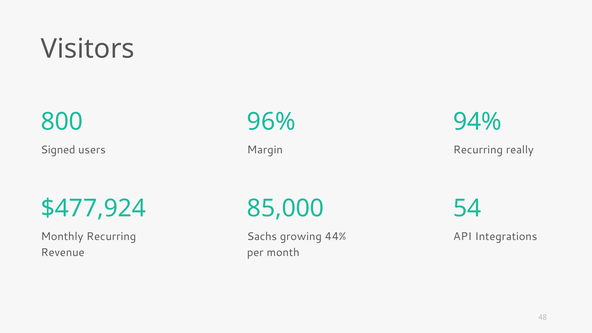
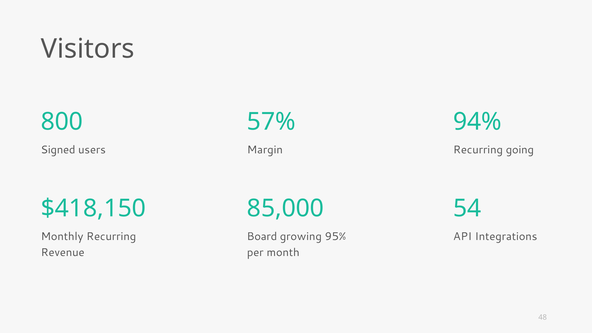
96%: 96% -> 57%
really: really -> going
$477,924: $477,924 -> $418,150
Sachs: Sachs -> Board
44%: 44% -> 95%
